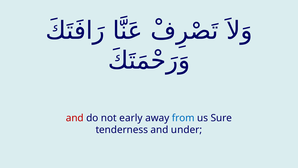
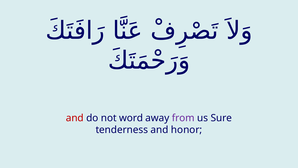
early: early -> word
from colour: blue -> purple
under: under -> honor
